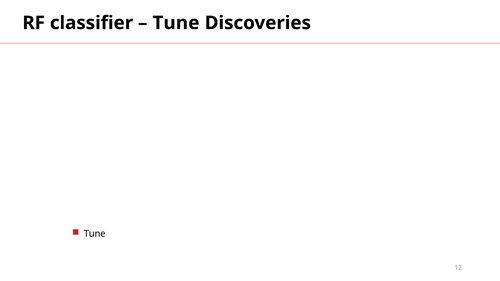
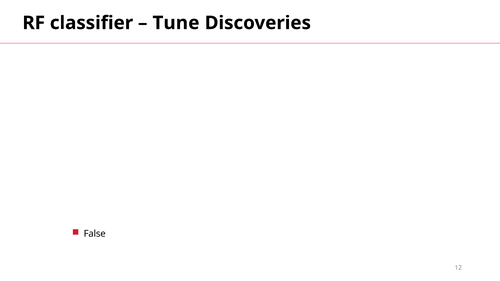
Tune at (95, 234): Tune -> False
